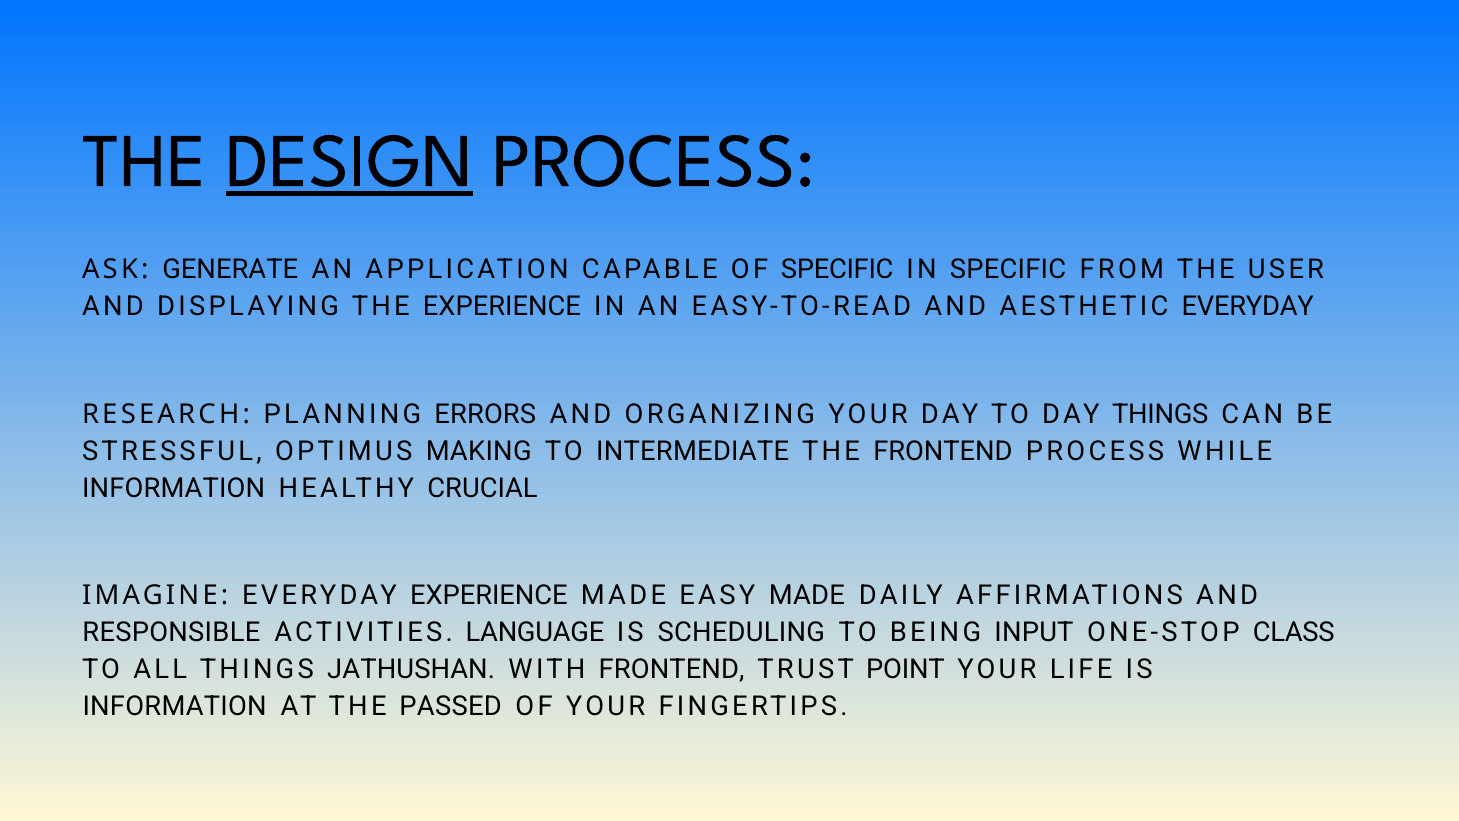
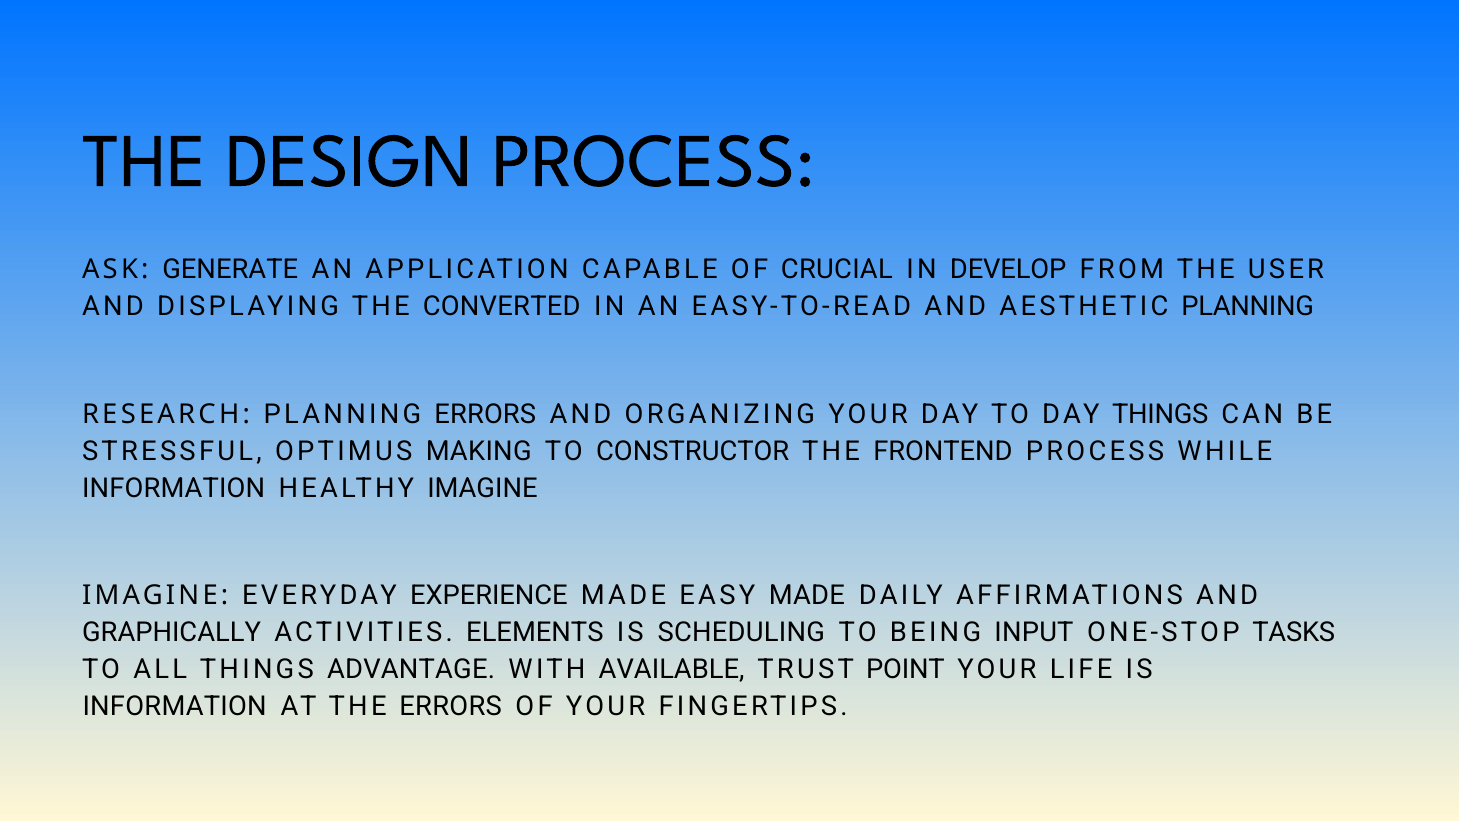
DESIGN underline: present -> none
OF SPECIFIC: SPECIFIC -> CRUCIAL
IN SPECIFIC: SPECIFIC -> DEVELOP
THE EXPERIENCE: EXPERIENCE -> CONVERTED
AESTHETIC EVERYDAY: EVERYDAY -> PLANNING
INTERMEDIATE: INTERMEDIATE -> CONSTRUCTOR
HEALTHY CRUCIAL: CRUCIAL -> IMAGINE
RESPONSIBLE: RESPONSIBLE -> GRAPHICALLY
LANGUAGE: LANGUAGE -> ELEMENTS
CLASS: CLASS -> TASKS
JATHUSHAN: JATHUSHAN -> ADVANTAGE
WITH FRONTEND: FRONTEND -> AVAILABLE
THE PASSED: PASSED -> ERRORS
